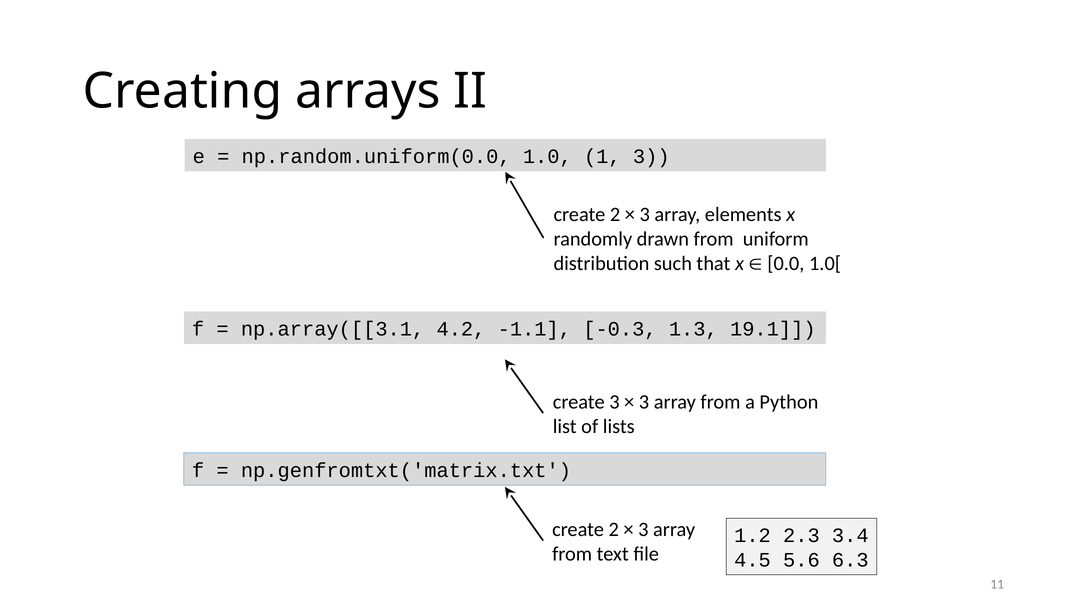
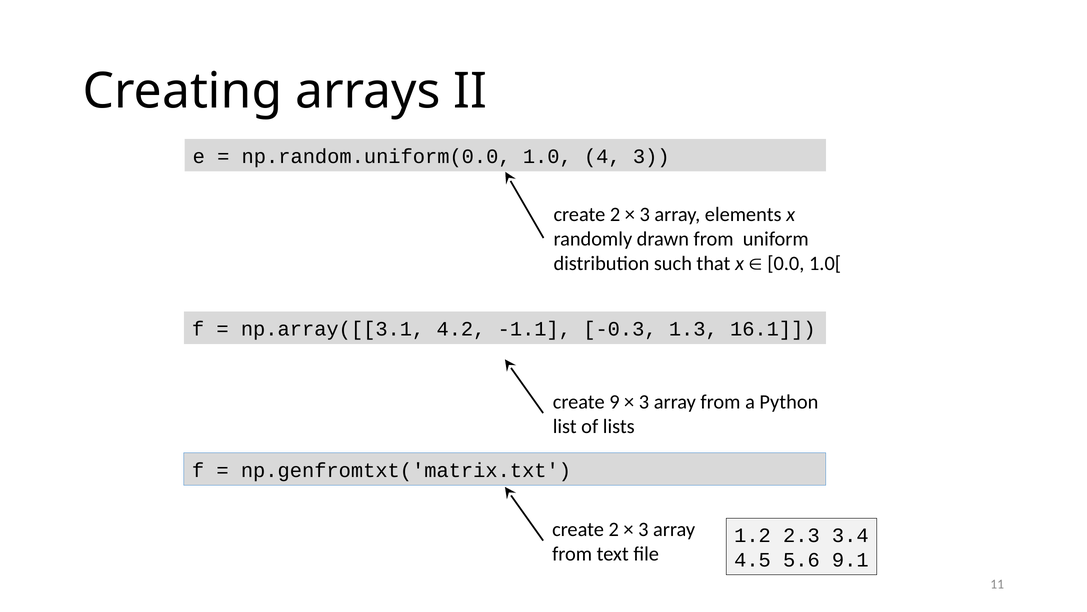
1: 1 -> 4
19.1: 19.1 -> 16.1
create 3: 3 -> 9
6.3: 6.3 -> 9.1
